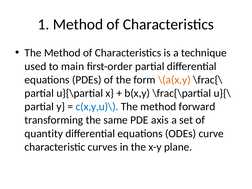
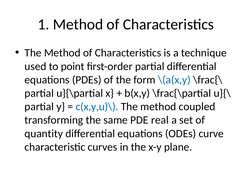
main: main -> point
\(a(x,y colour: orange -> blue
forward: forward -> coupled
axis: axis -> real
